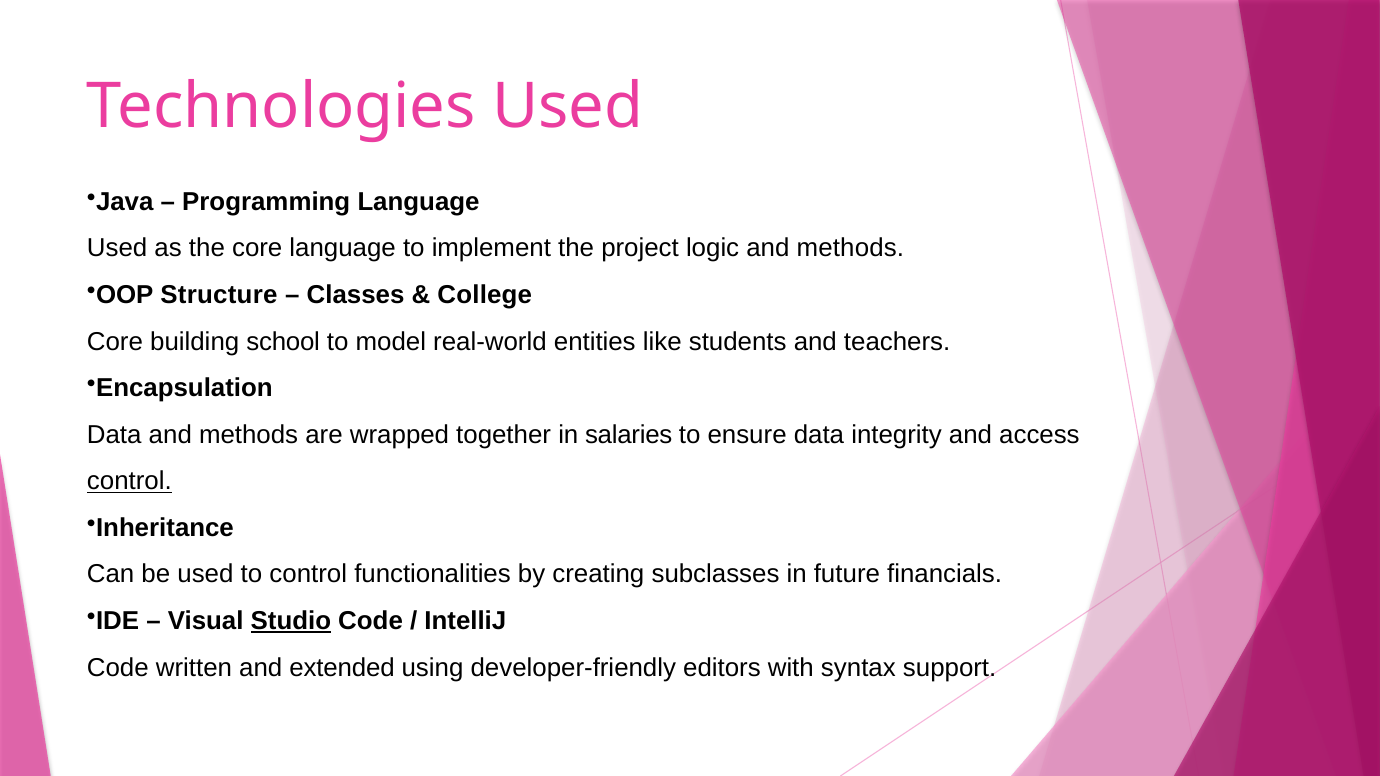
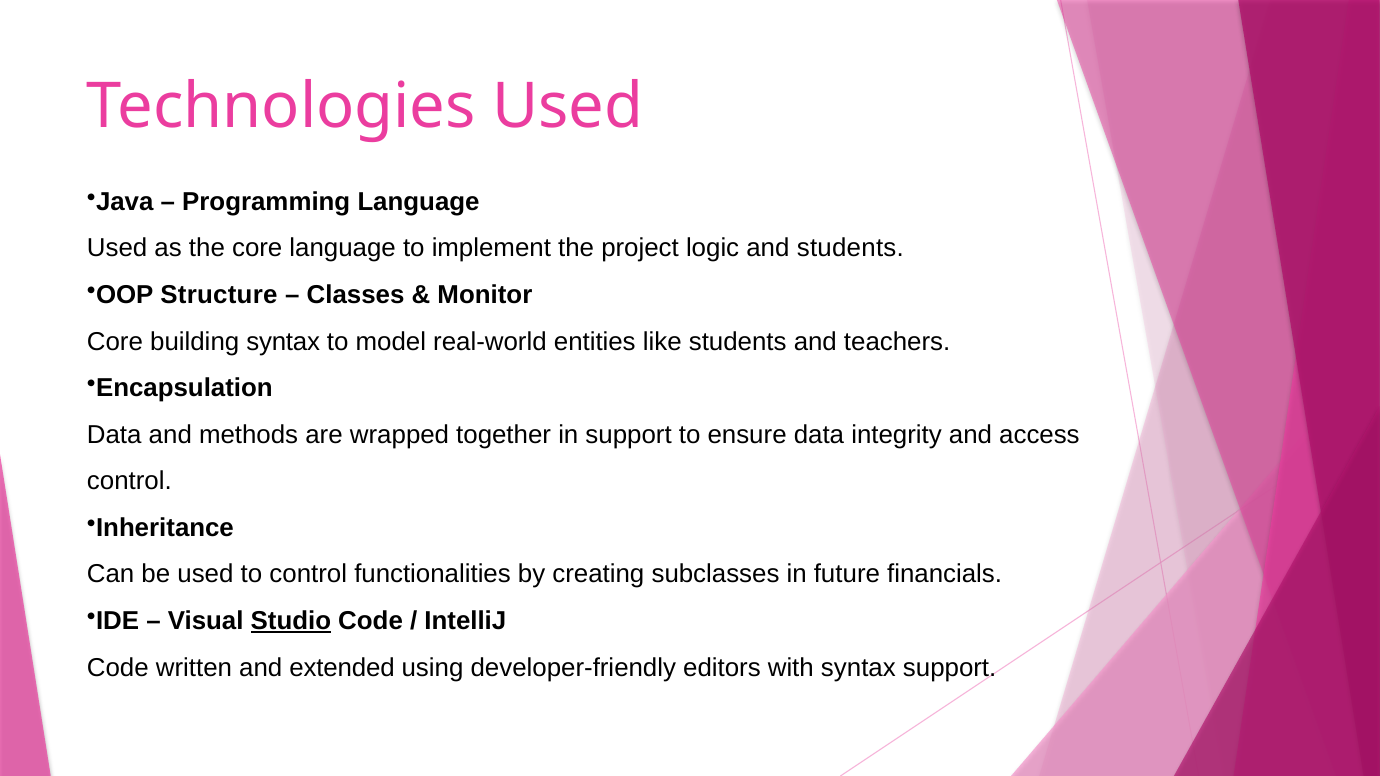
logic and methods: methods -> students
College: College -> Monitor
building school: school -> syntax
in salaries: salaries -> support
control at (129, 481) underline: present -> none
